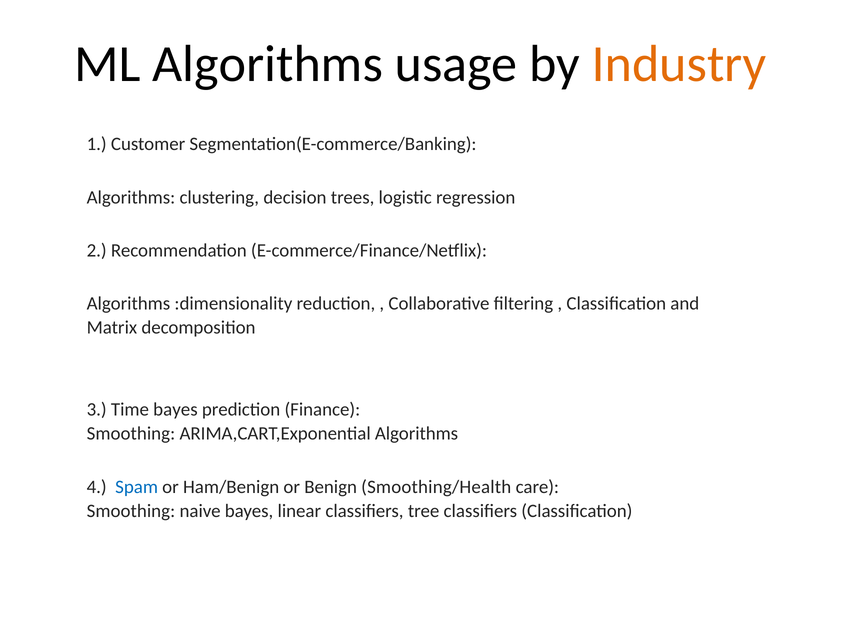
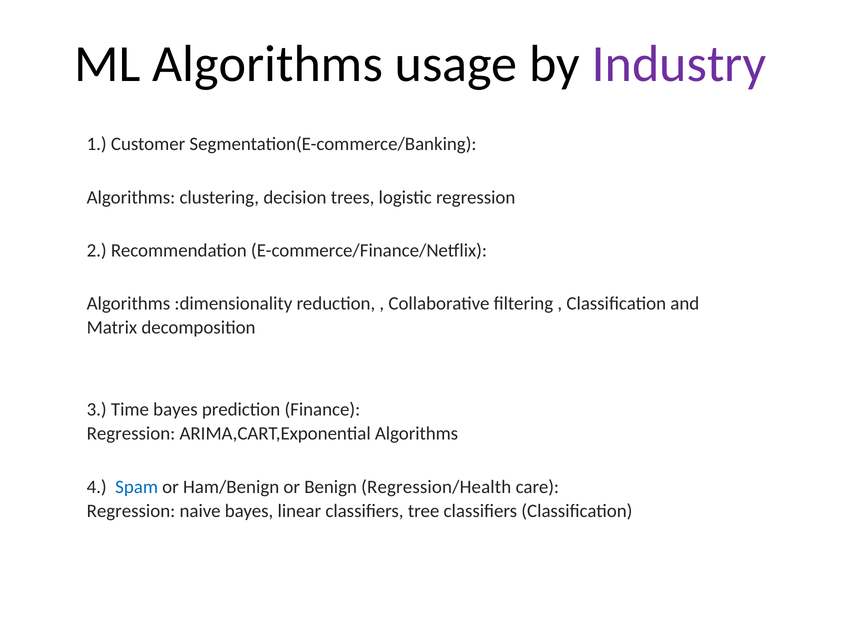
Industry colour: orange -> purple
Smoothing at (131, 434): Smoothing -> Regression
Smoothing/Health: Smoothing/Health -> Regression/Health
Smoothing at (131, 511): Smoothing -> Regression
